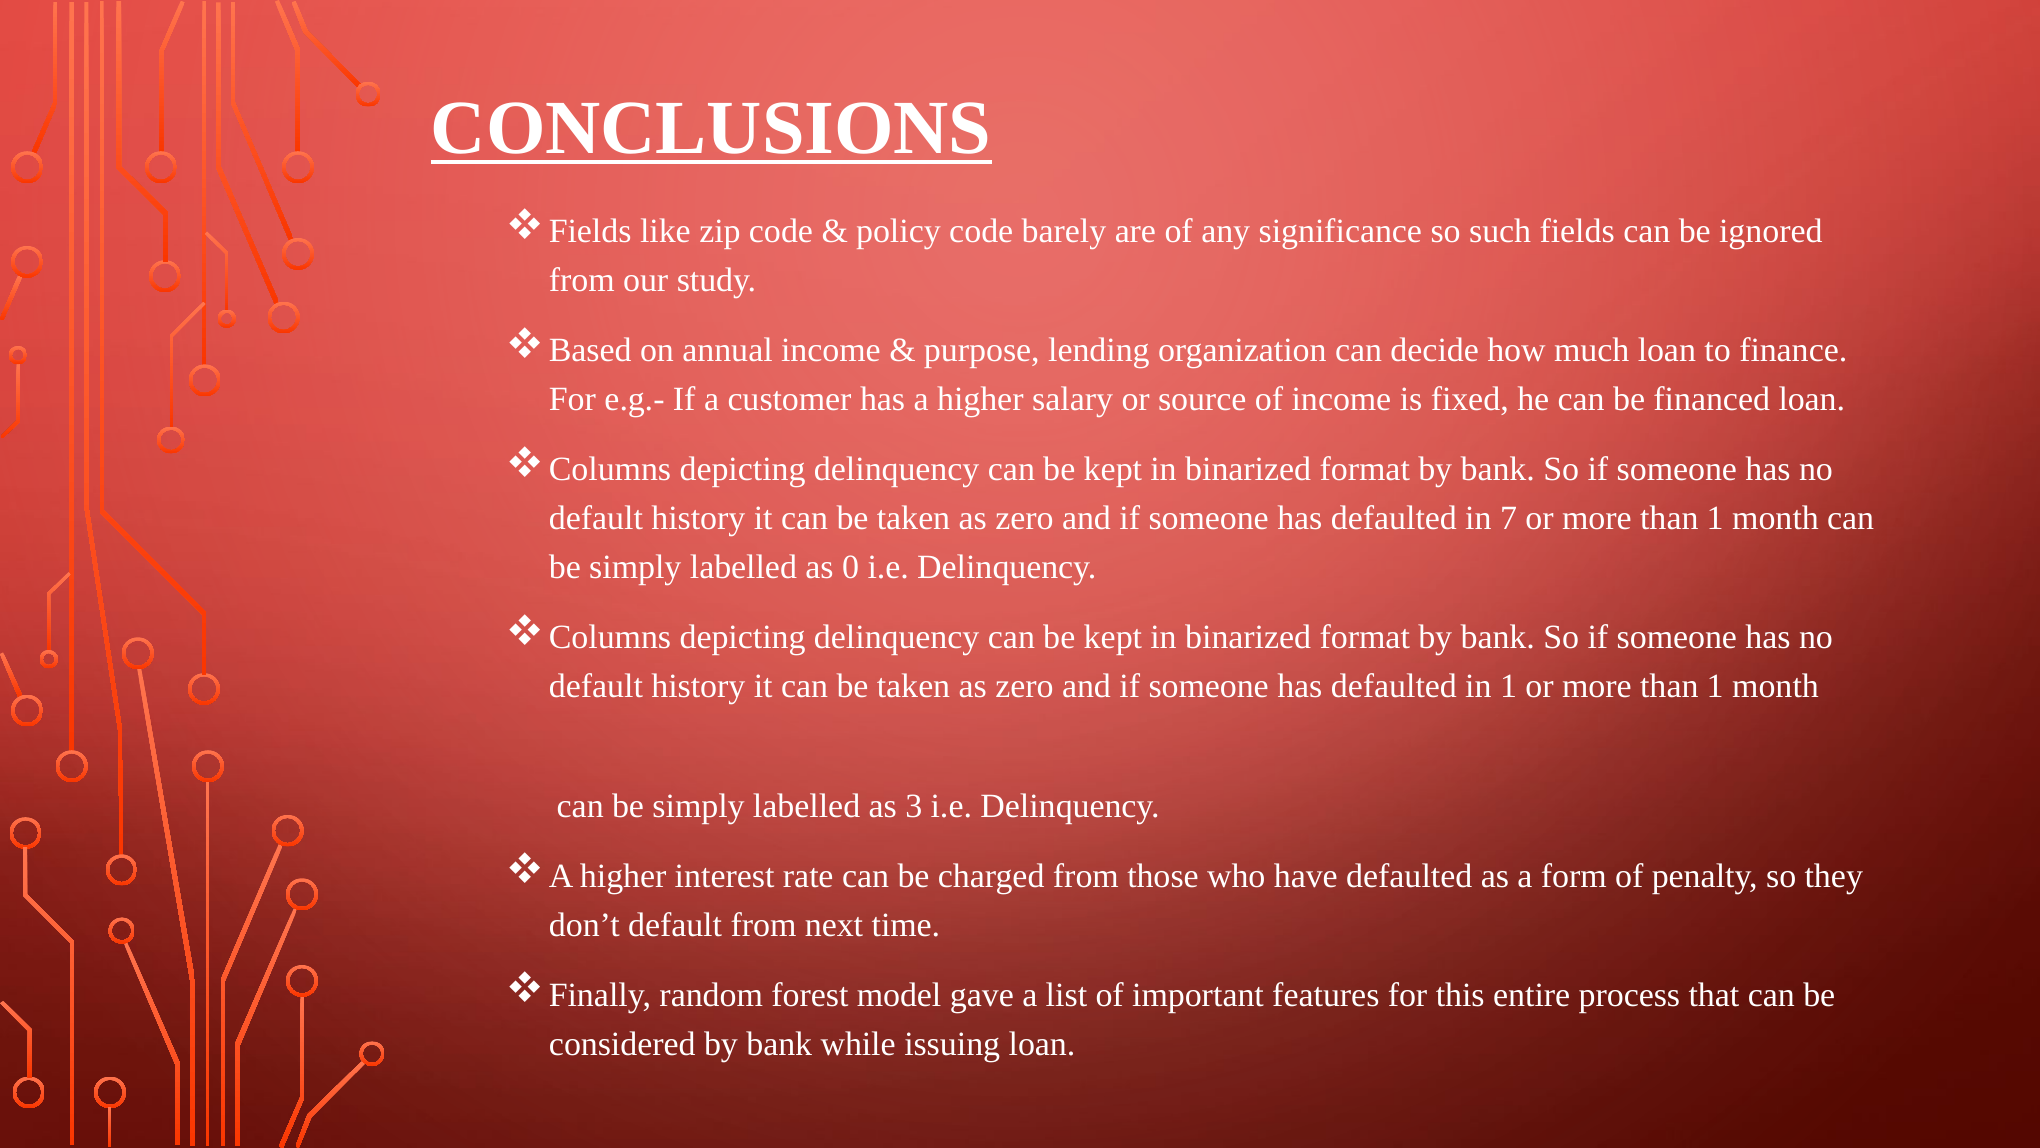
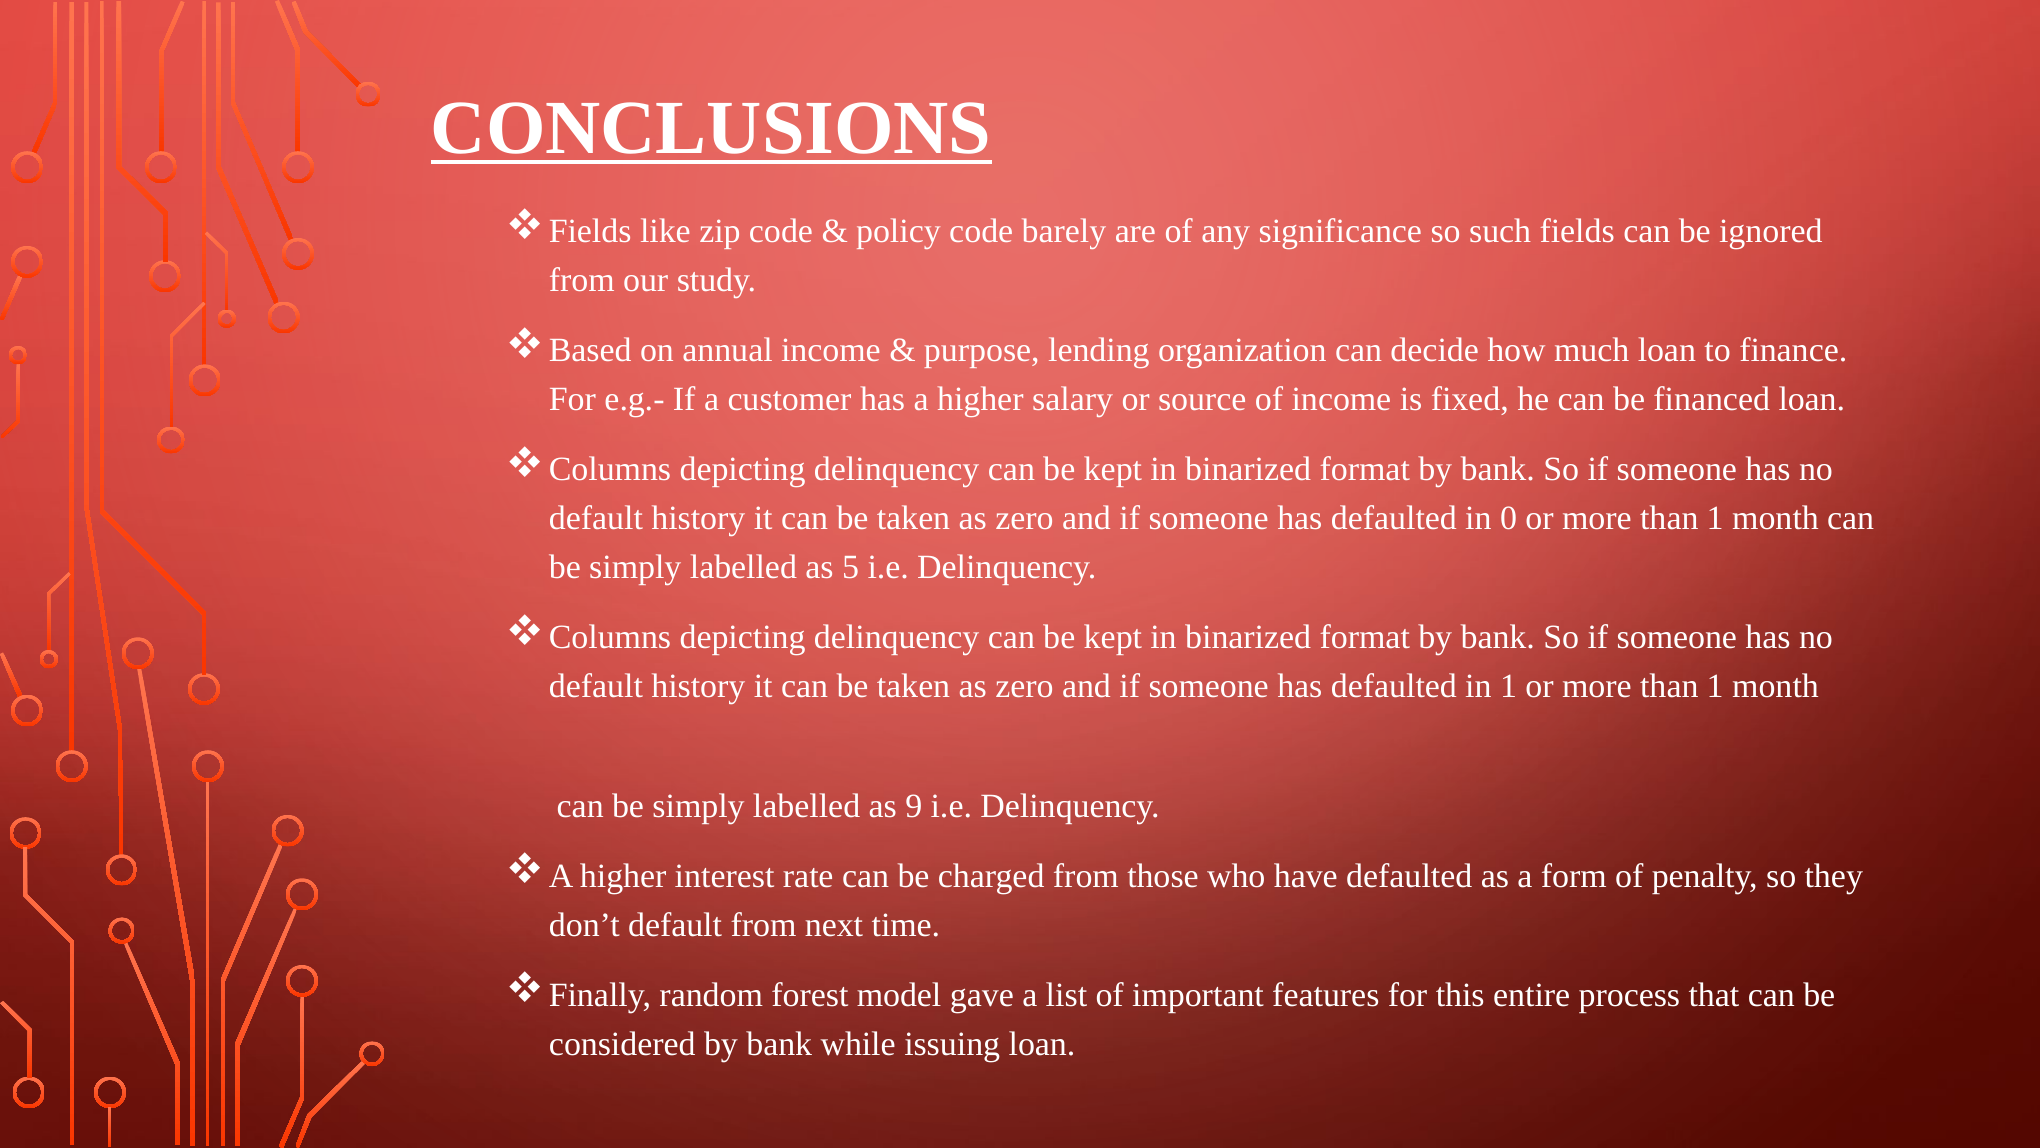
7: 7 -> 0
0: 0 -> 5
3: 3 -> 9
